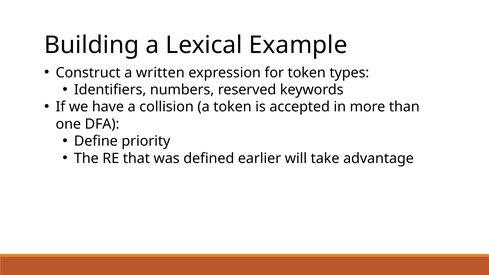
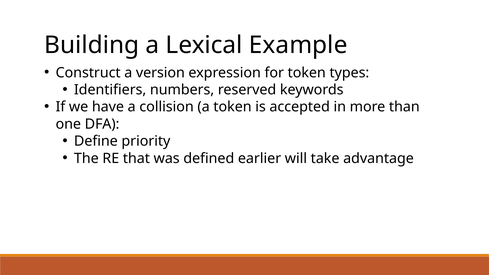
written: written -> version
